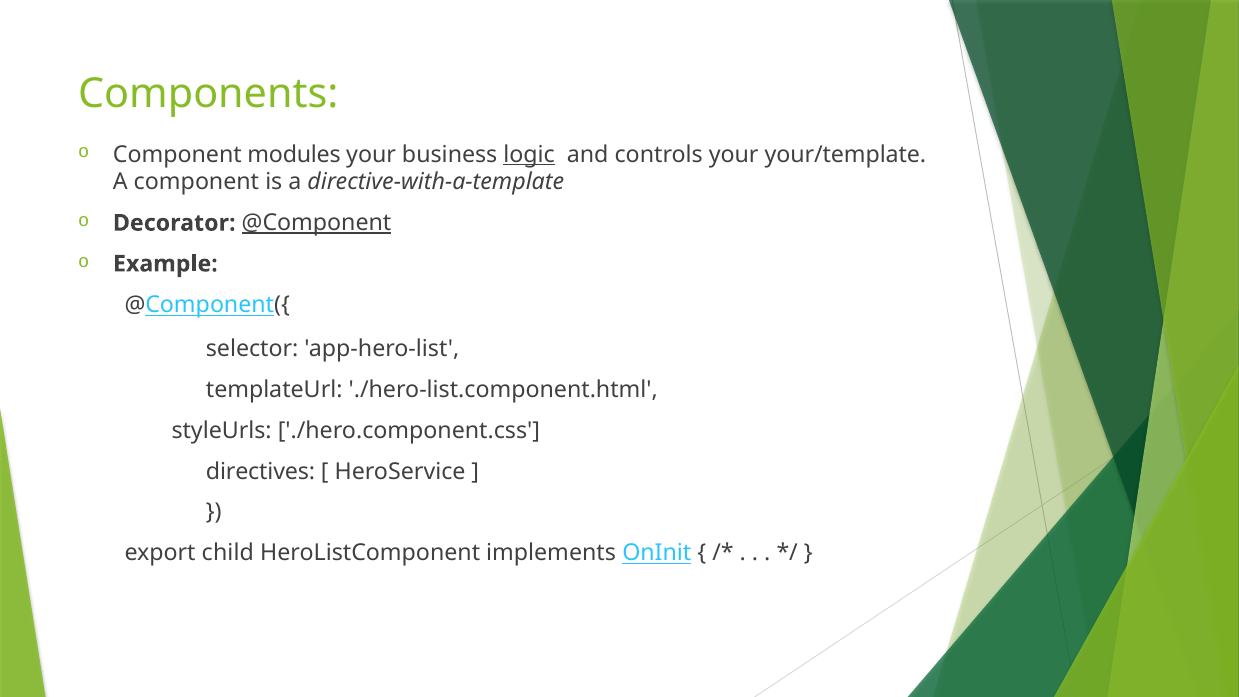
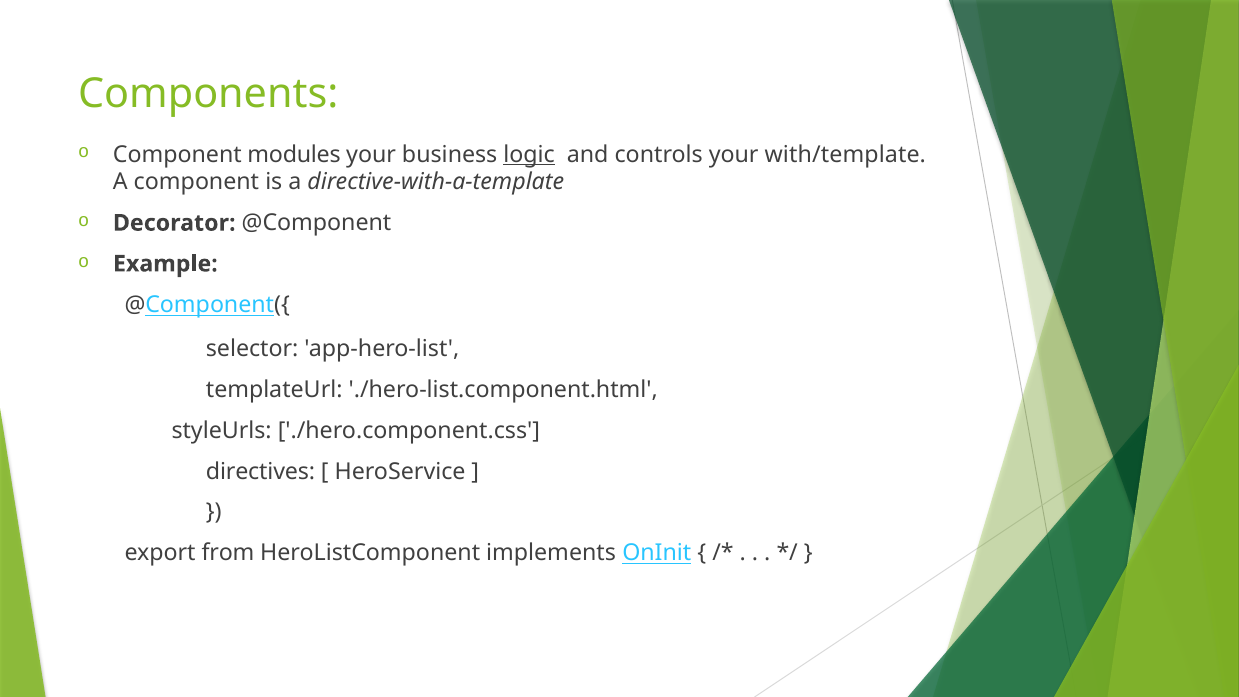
your/template: your/template -> with/template
@Component underline: present -> none
child: child -> from
